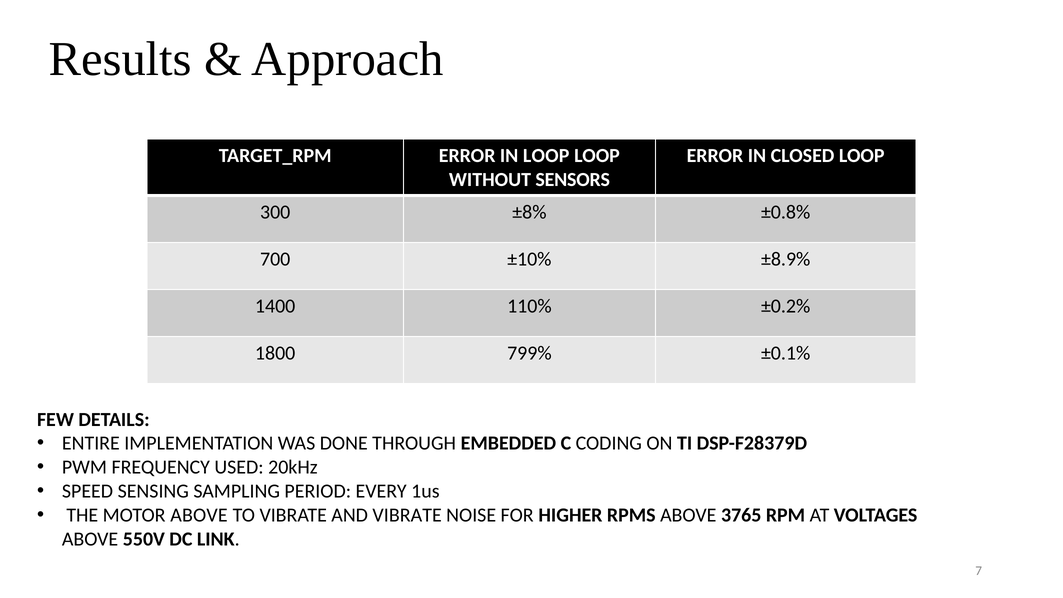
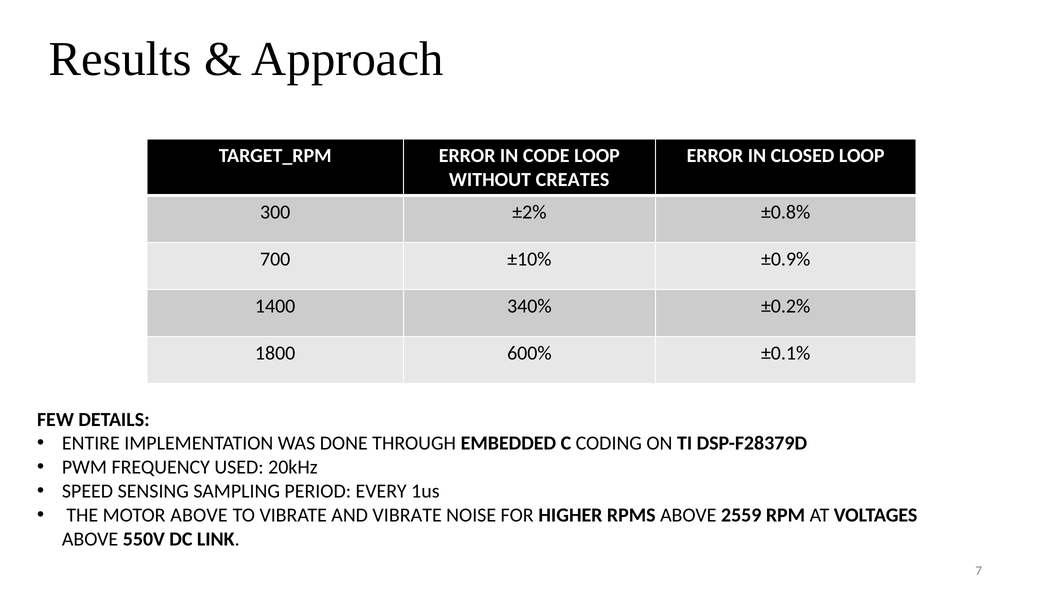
IN LOOP: LOOP -> CODE
SENSORS: SENSORS -> CREATES
±8%: ±8% -> ±2%
±8.9%: ±8.9% -> ±0.9%
110%: 110% -> 340%
799%: 799% -> 600%
3765: 3765 -> 2559
